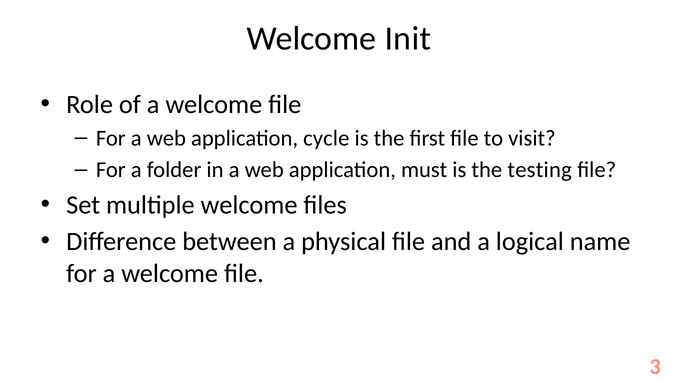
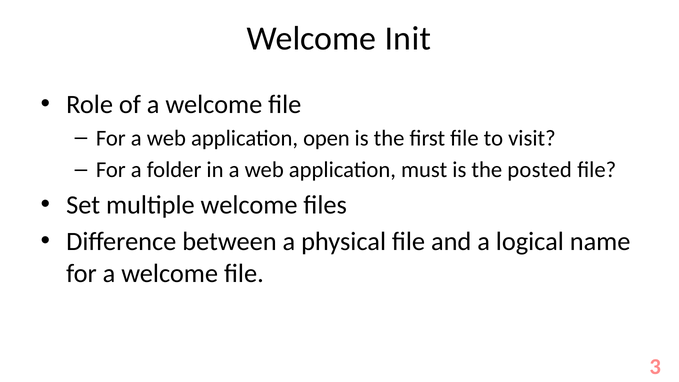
cycle: cycle -> open
testing: testing -> posted
